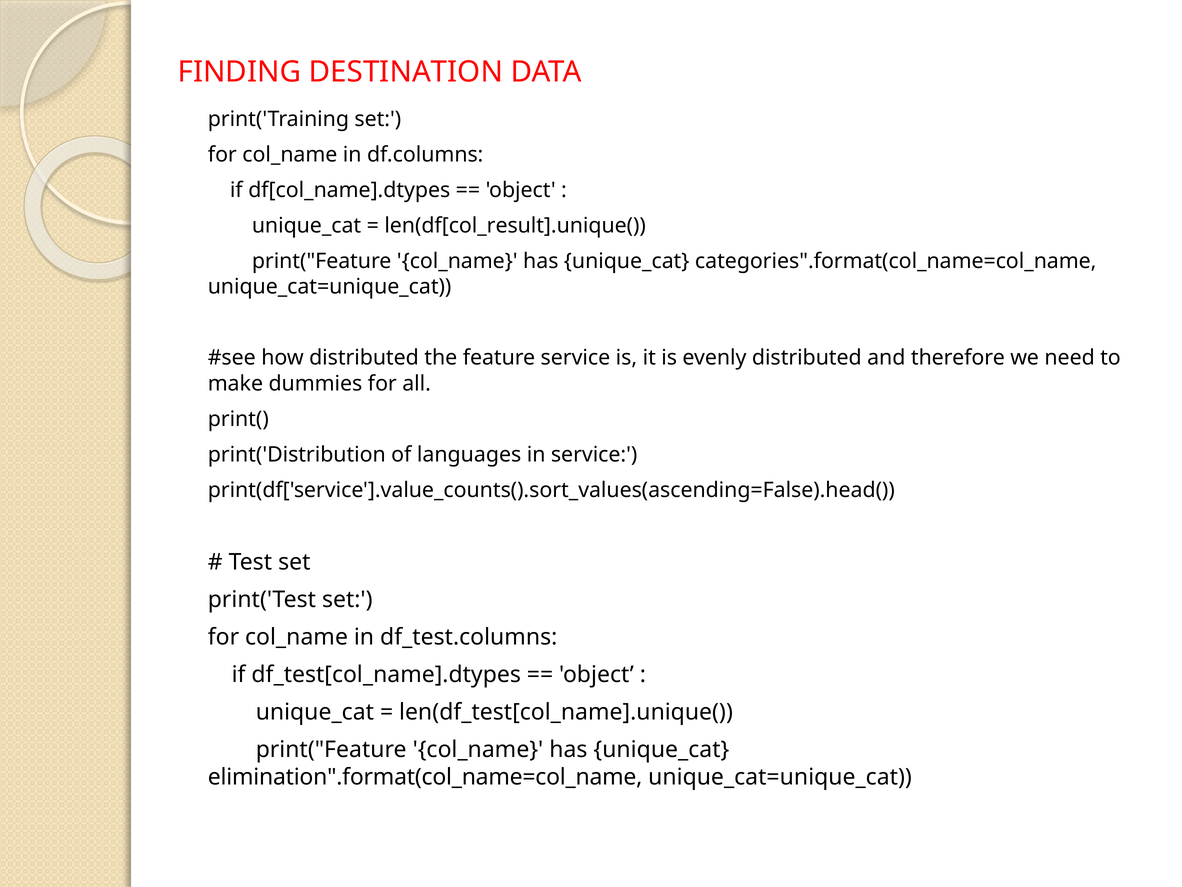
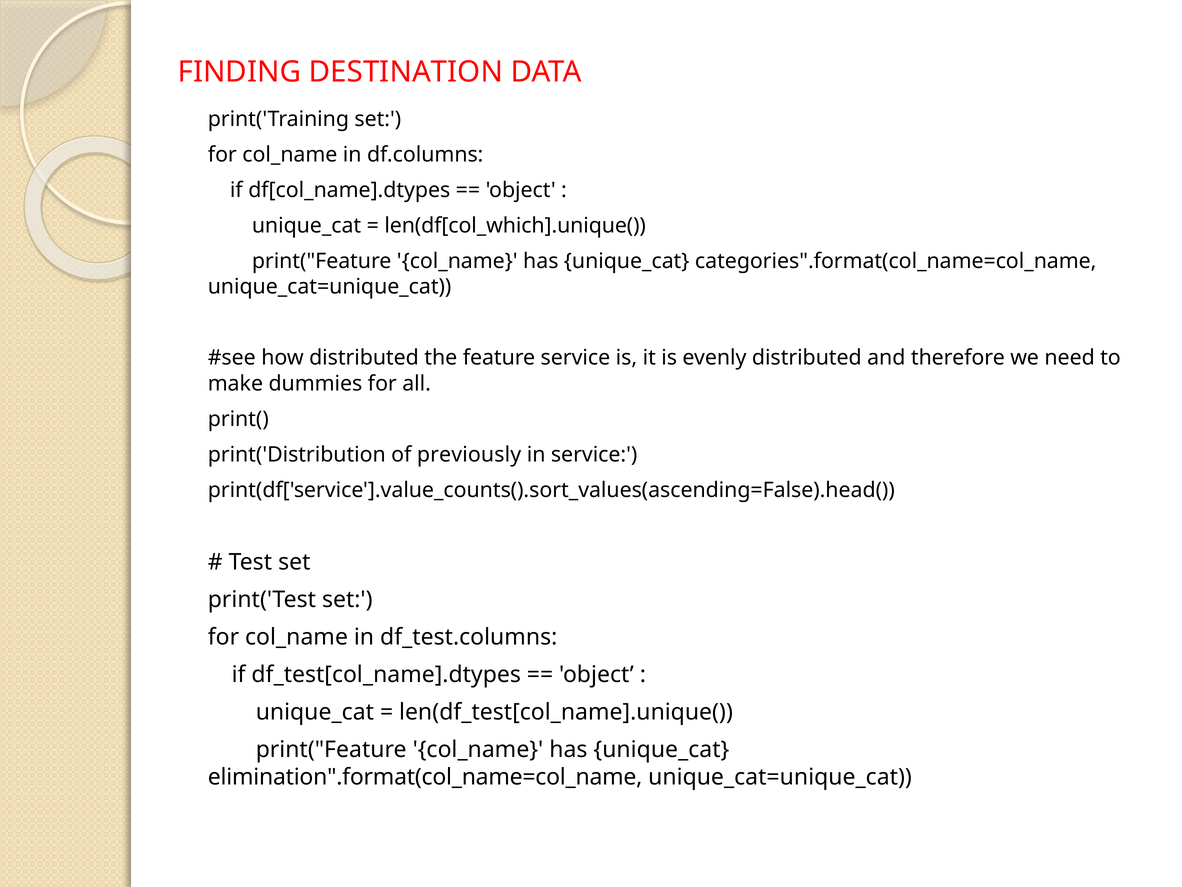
len(df[col_result].unique(: len(df[col_result].unique( -> len(df[col_which].unique(
languages: languages -> previously
